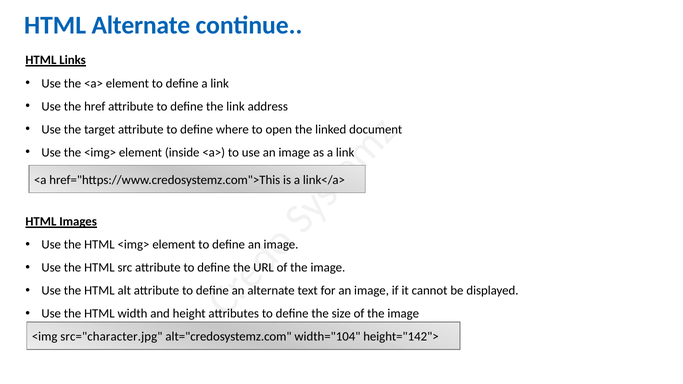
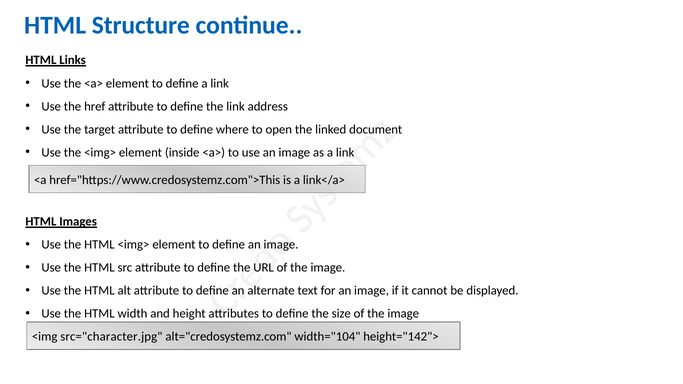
HTML Alternate: Alternate -> Structure
